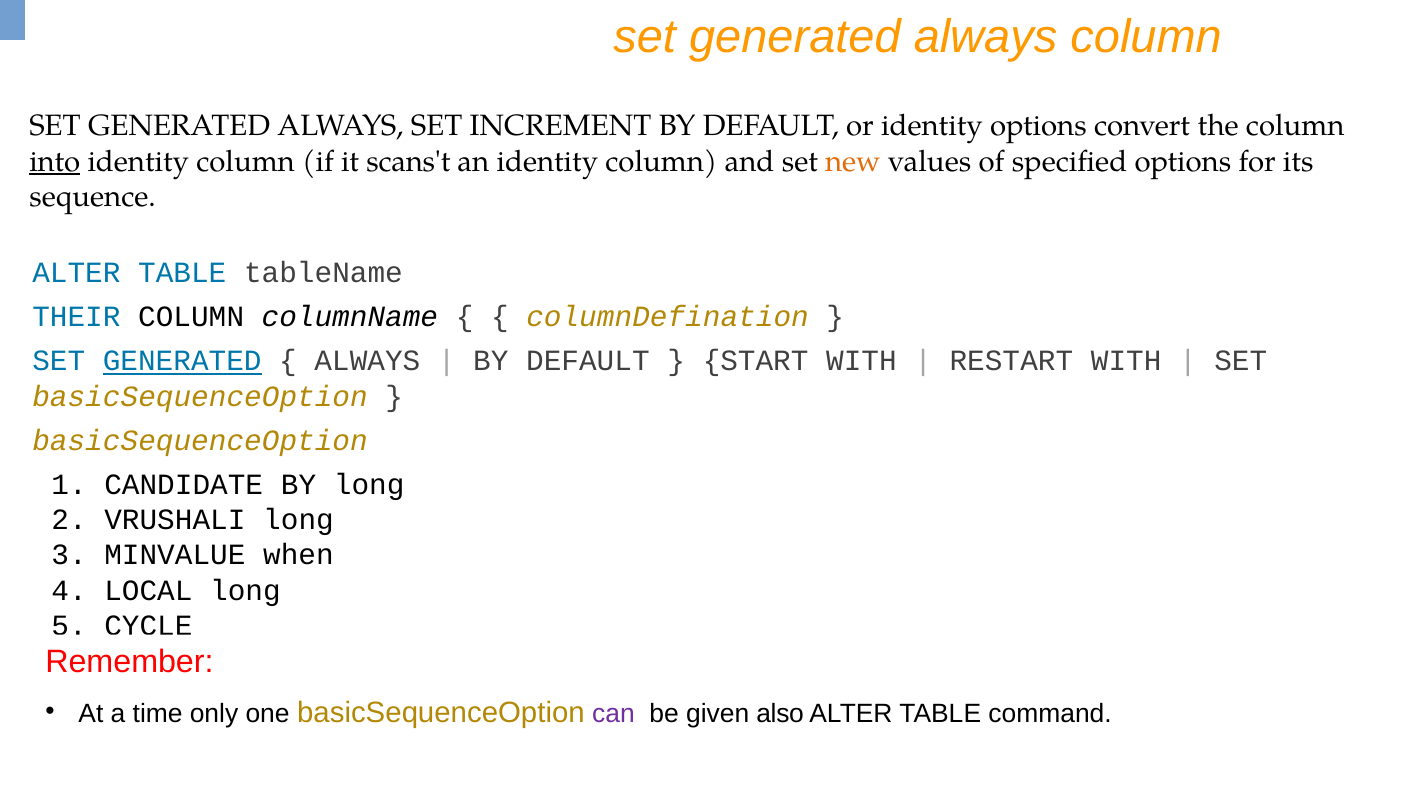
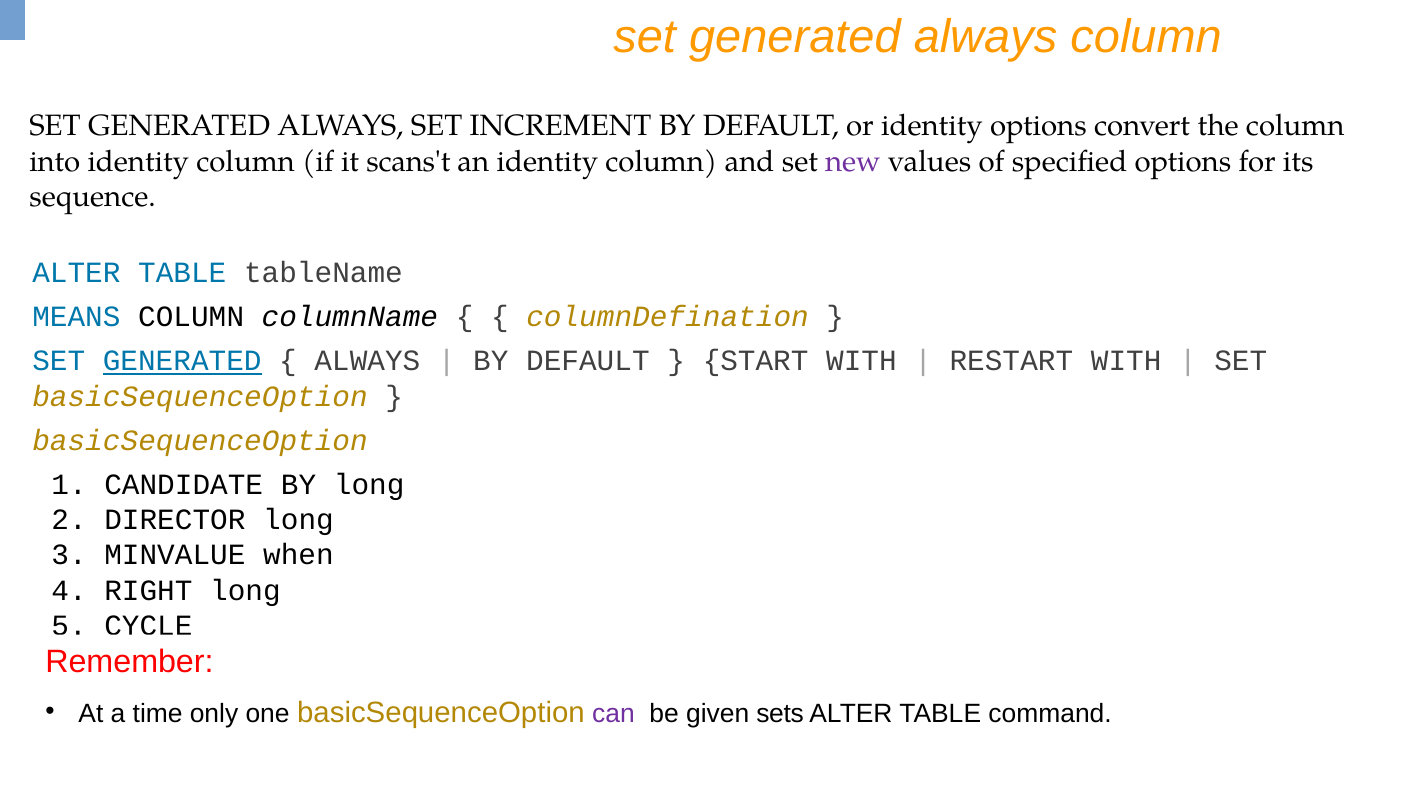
into underline: present -> none
new colour: orange -> purple
THEIR: THEIR -> MEANS
VRUSHALI: VRUSHALI -> DIRECTOR
LOCAL: LOCAL -> RIGHT
also: also -> sets
